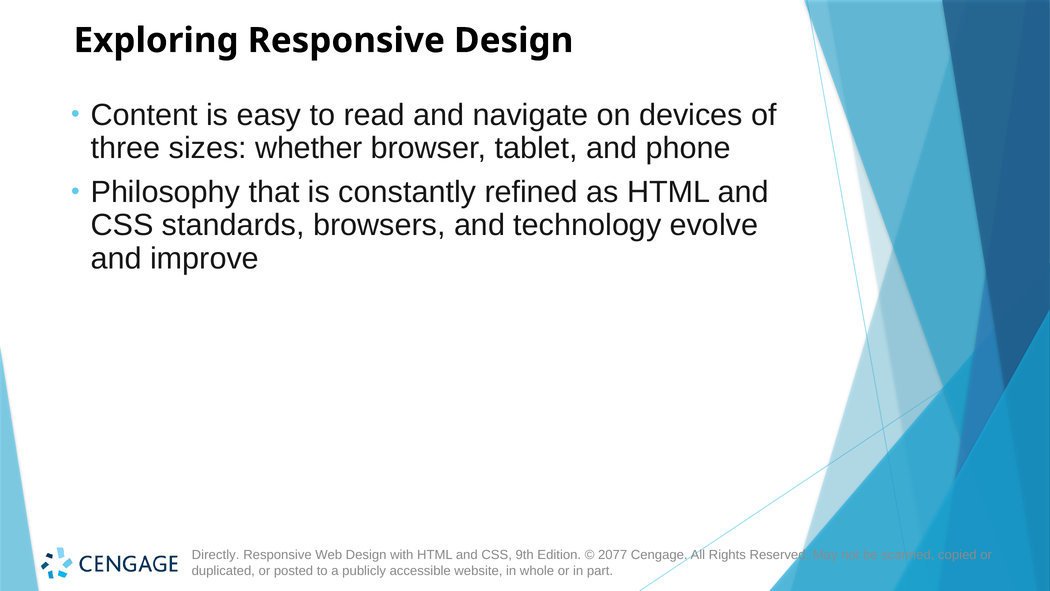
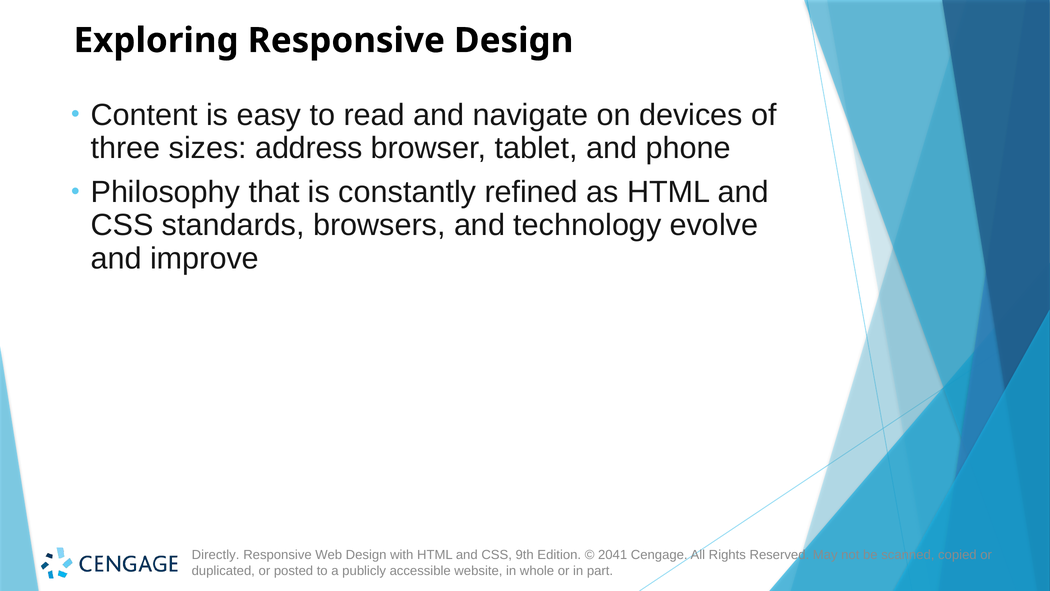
whether: whether -> address
2077: 2077 -> 2041
